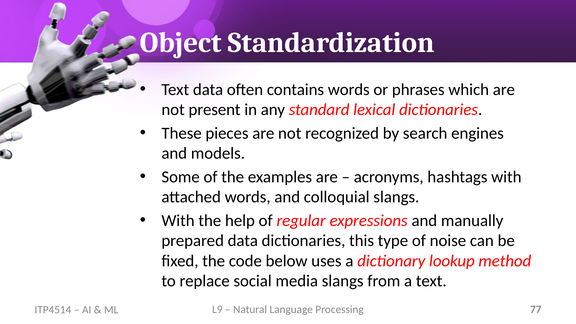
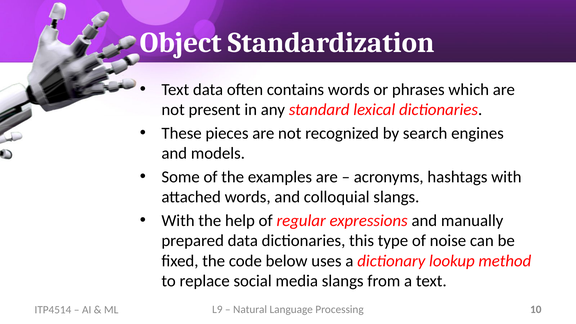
77: 77 -> 10
